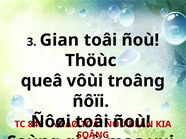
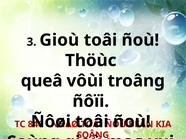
3 Gian: Gian -> Gioù
